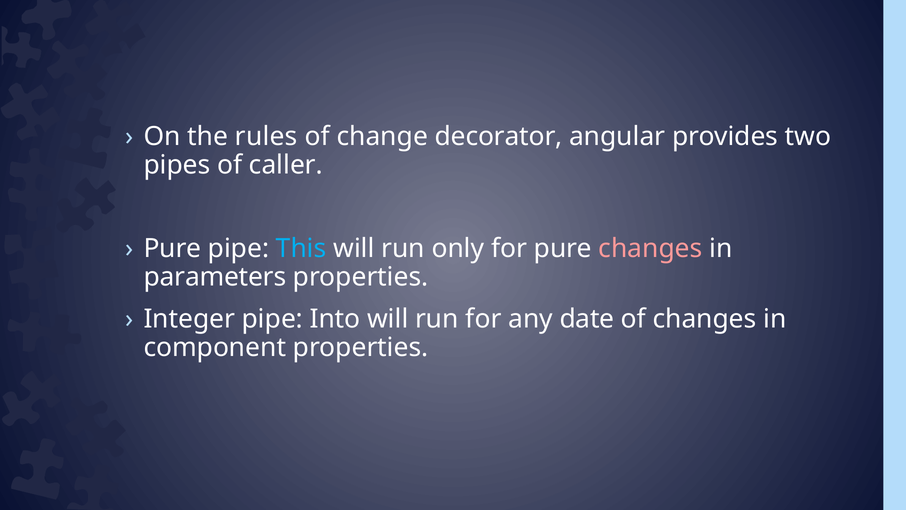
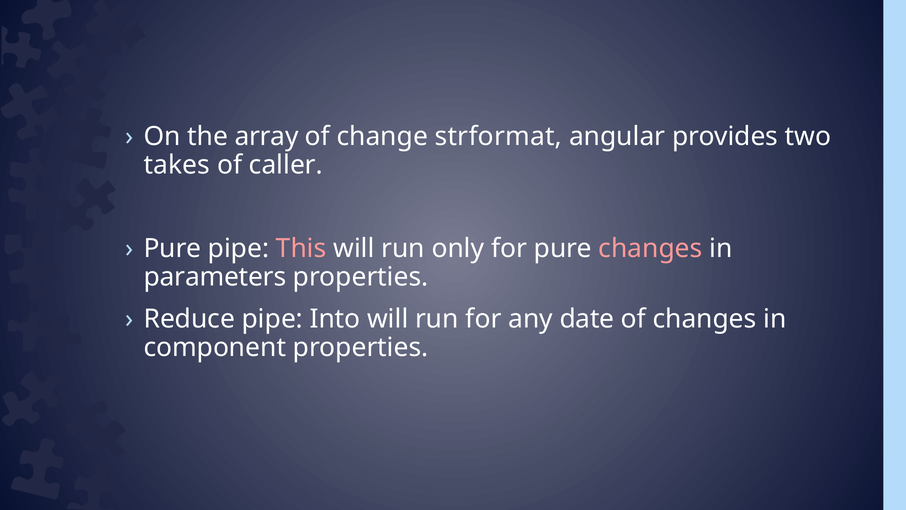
rules: rules -> array
decorator: decorator -> strformat
pipes: pipes -> takes
This colour: light blue -> pink
Integer: Integer -> Reduce
